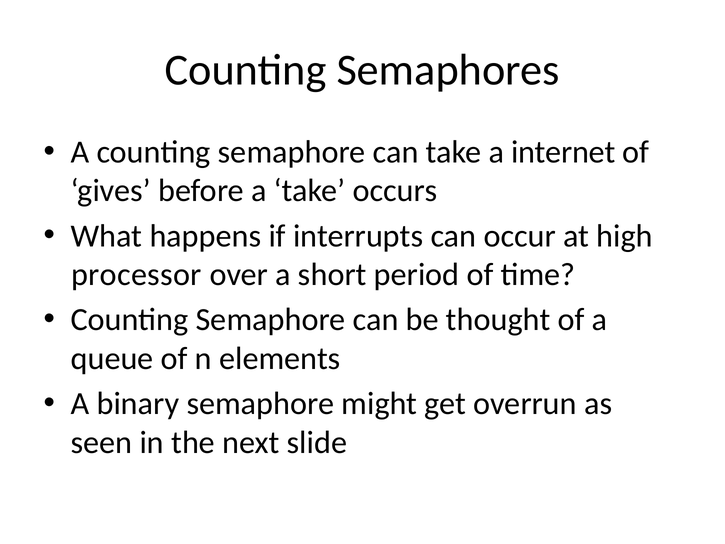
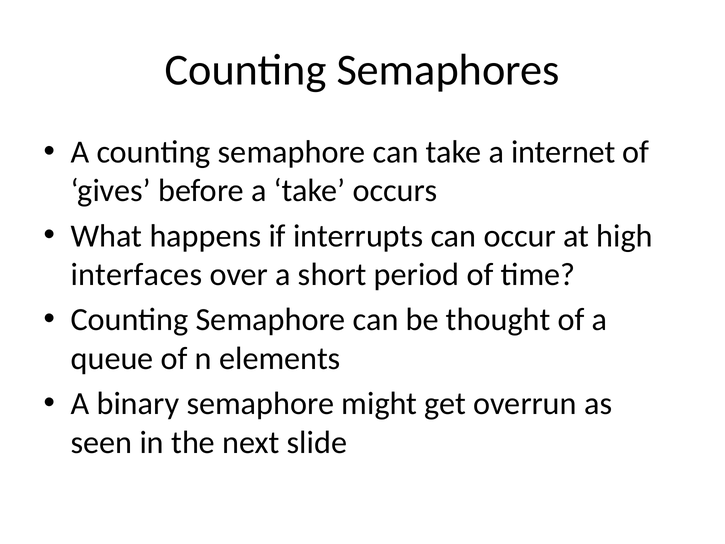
processor: processor -> interfaces
